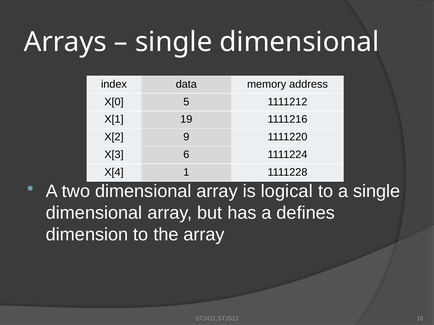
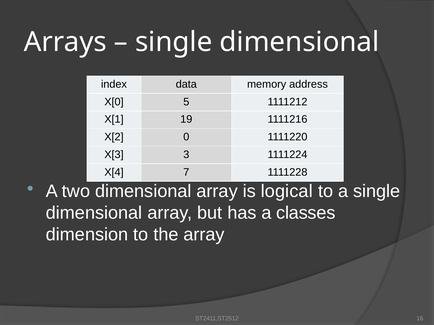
9: 9 -> 0
6: 6 -> 3
1: 1 -> 7
defines: defines -> classes
